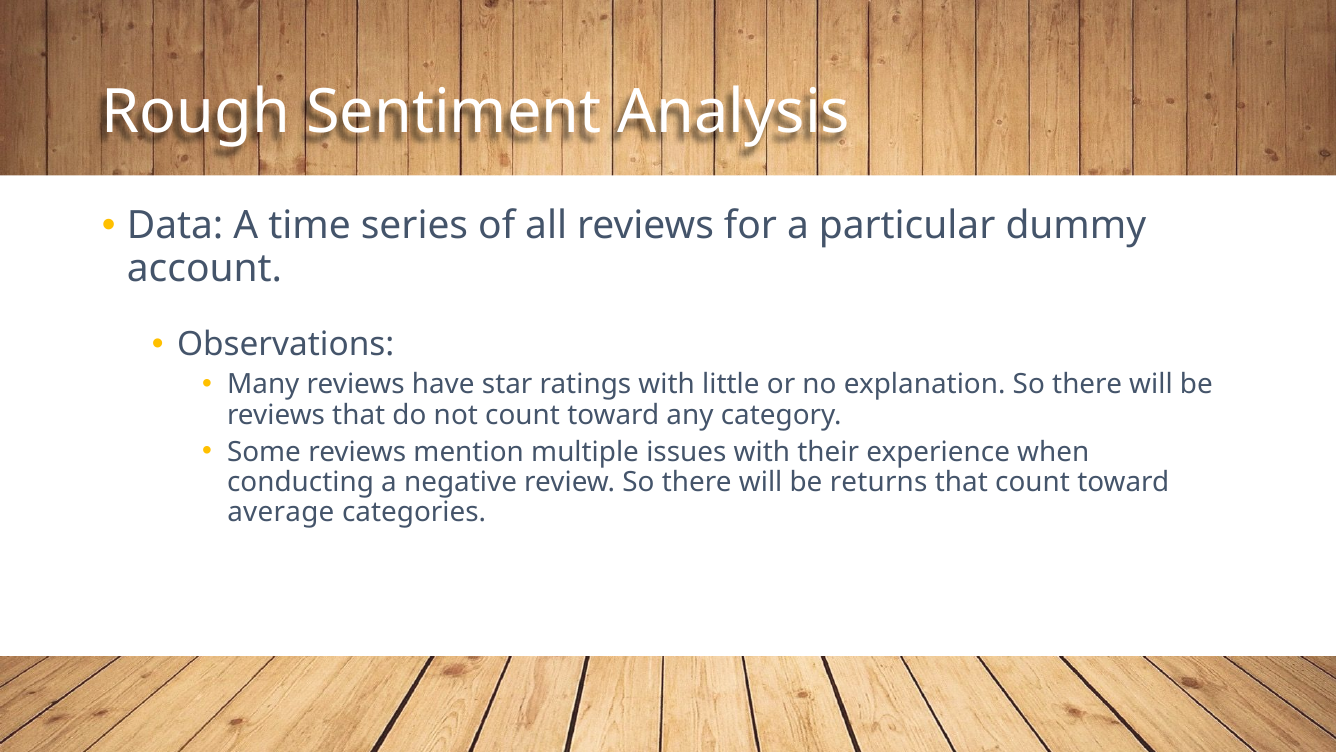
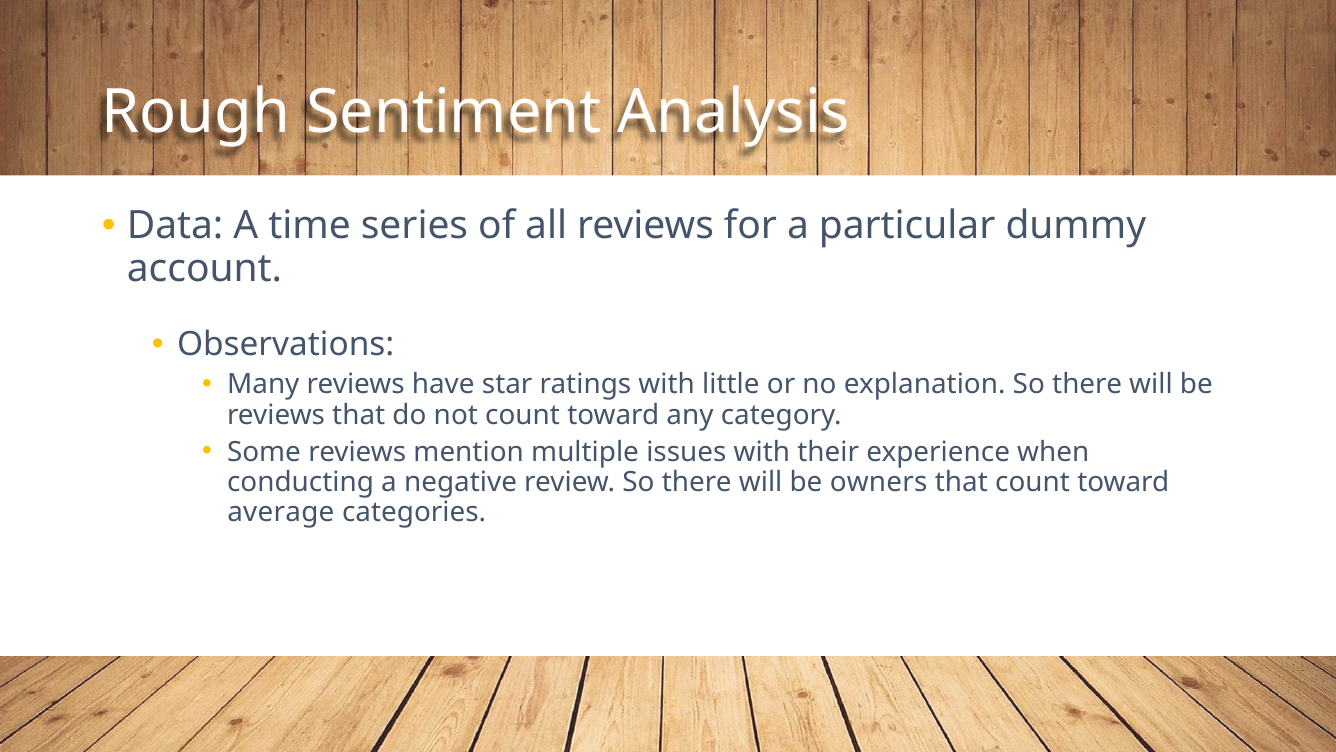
returns: returns -> owners
